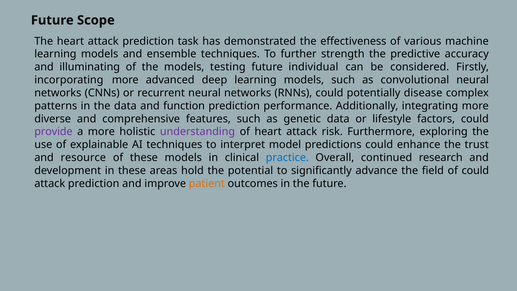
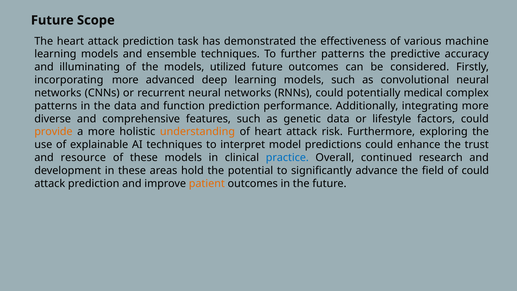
further strength: strength -> patterns
testing: testing -> utilized
future individual: individual -> outcomes
disease: disease -> medical
provide colour: purple -> orange
understanding colour: purple -> orange
